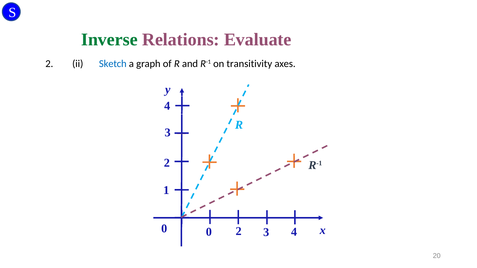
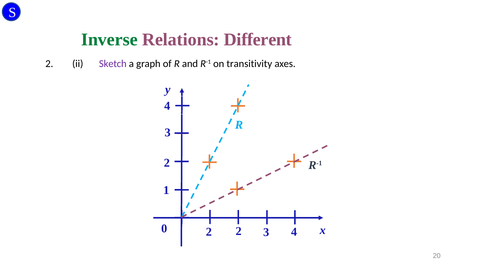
Evaluate: Evaluate -> Different
Sketch colour: blue -> purple
0 0: 0 -> 2
